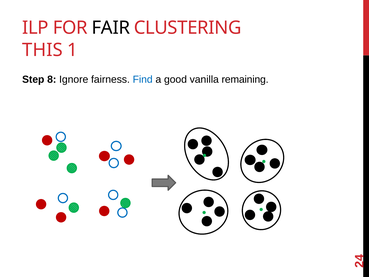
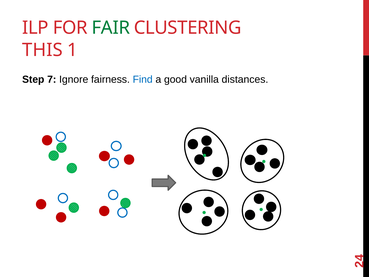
FAIR colour: black -> green
8: 8 -> 7
remaining: remaining -> distances
